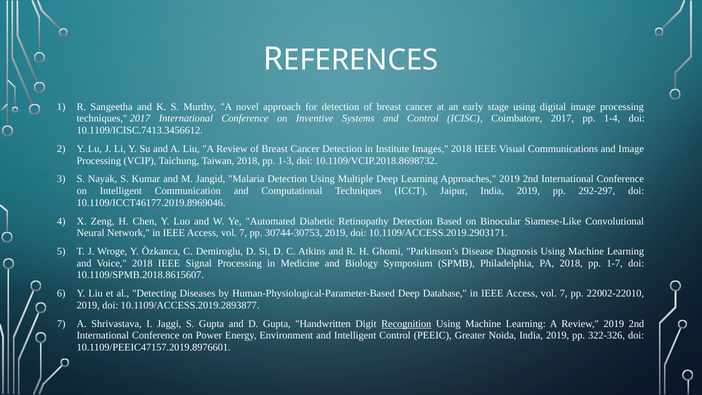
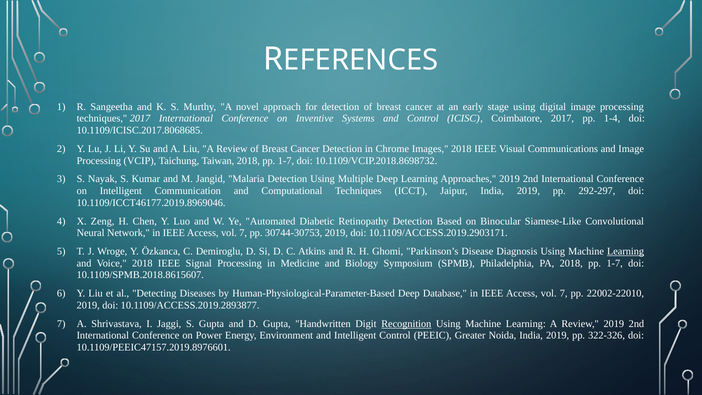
10.1109/ICISC.7413.3456612: 10.1109/ICISC.7413.3456612 -> 10.1109/ICISC.2017.8068685
Institute: Institute -> Chrome
Taiwan 2018 pp 1-3: 1-3 -> 1-7
Learning at (626, 251) underline: none -> present
